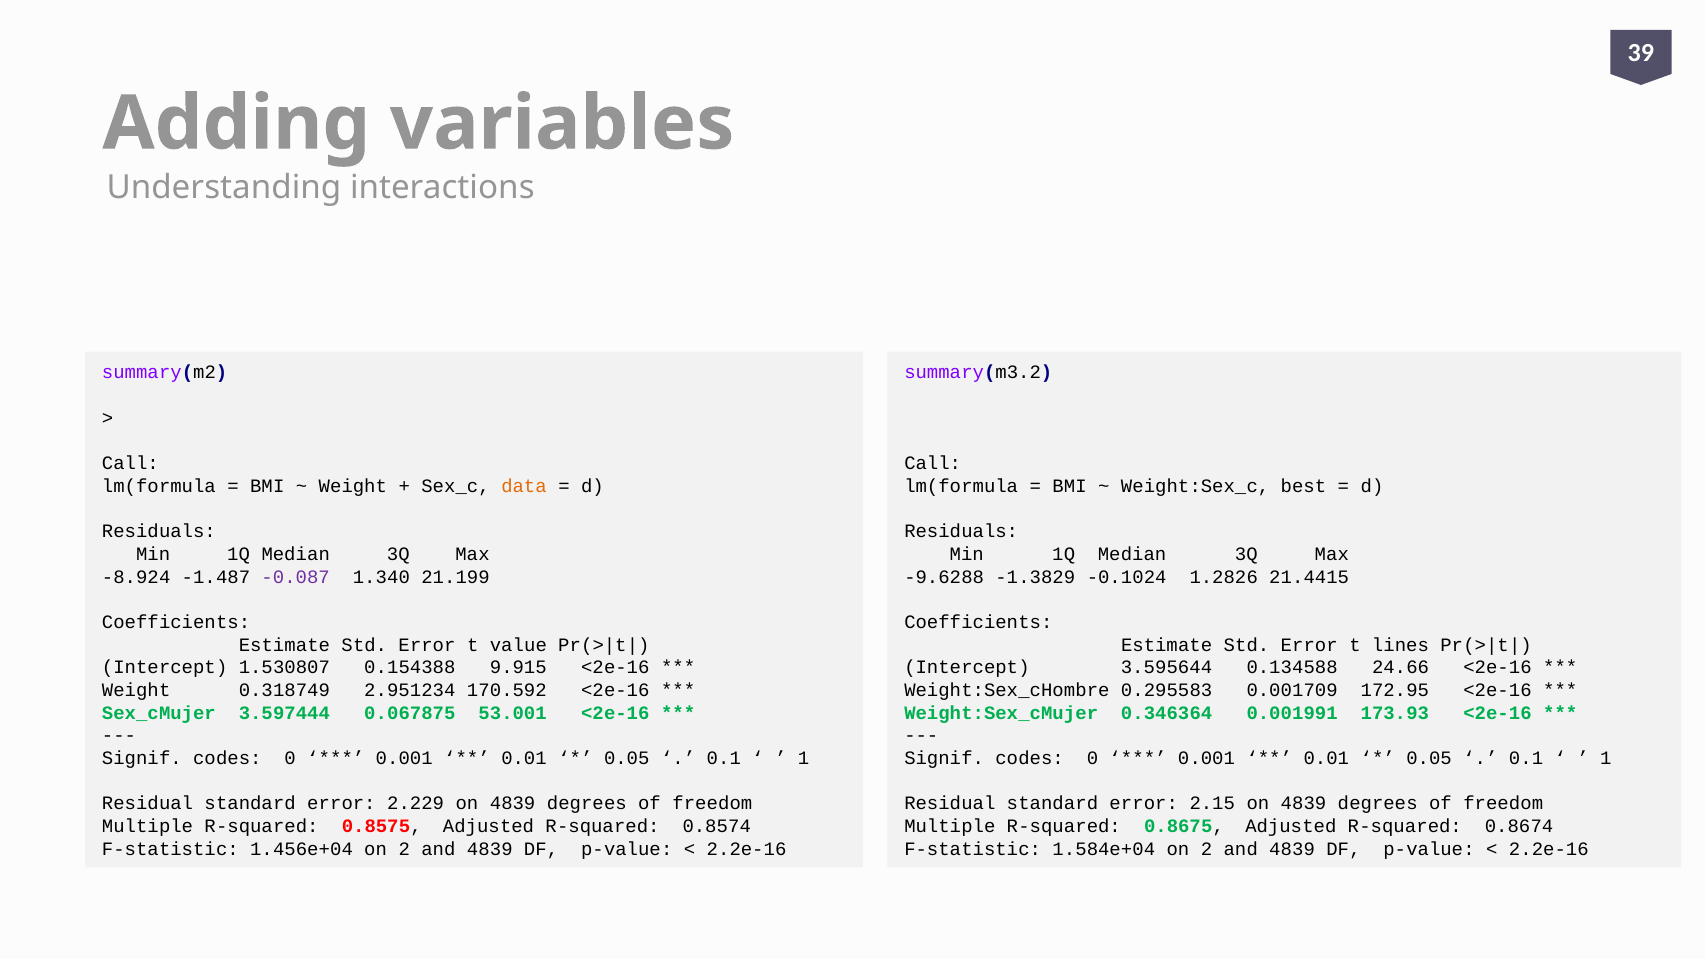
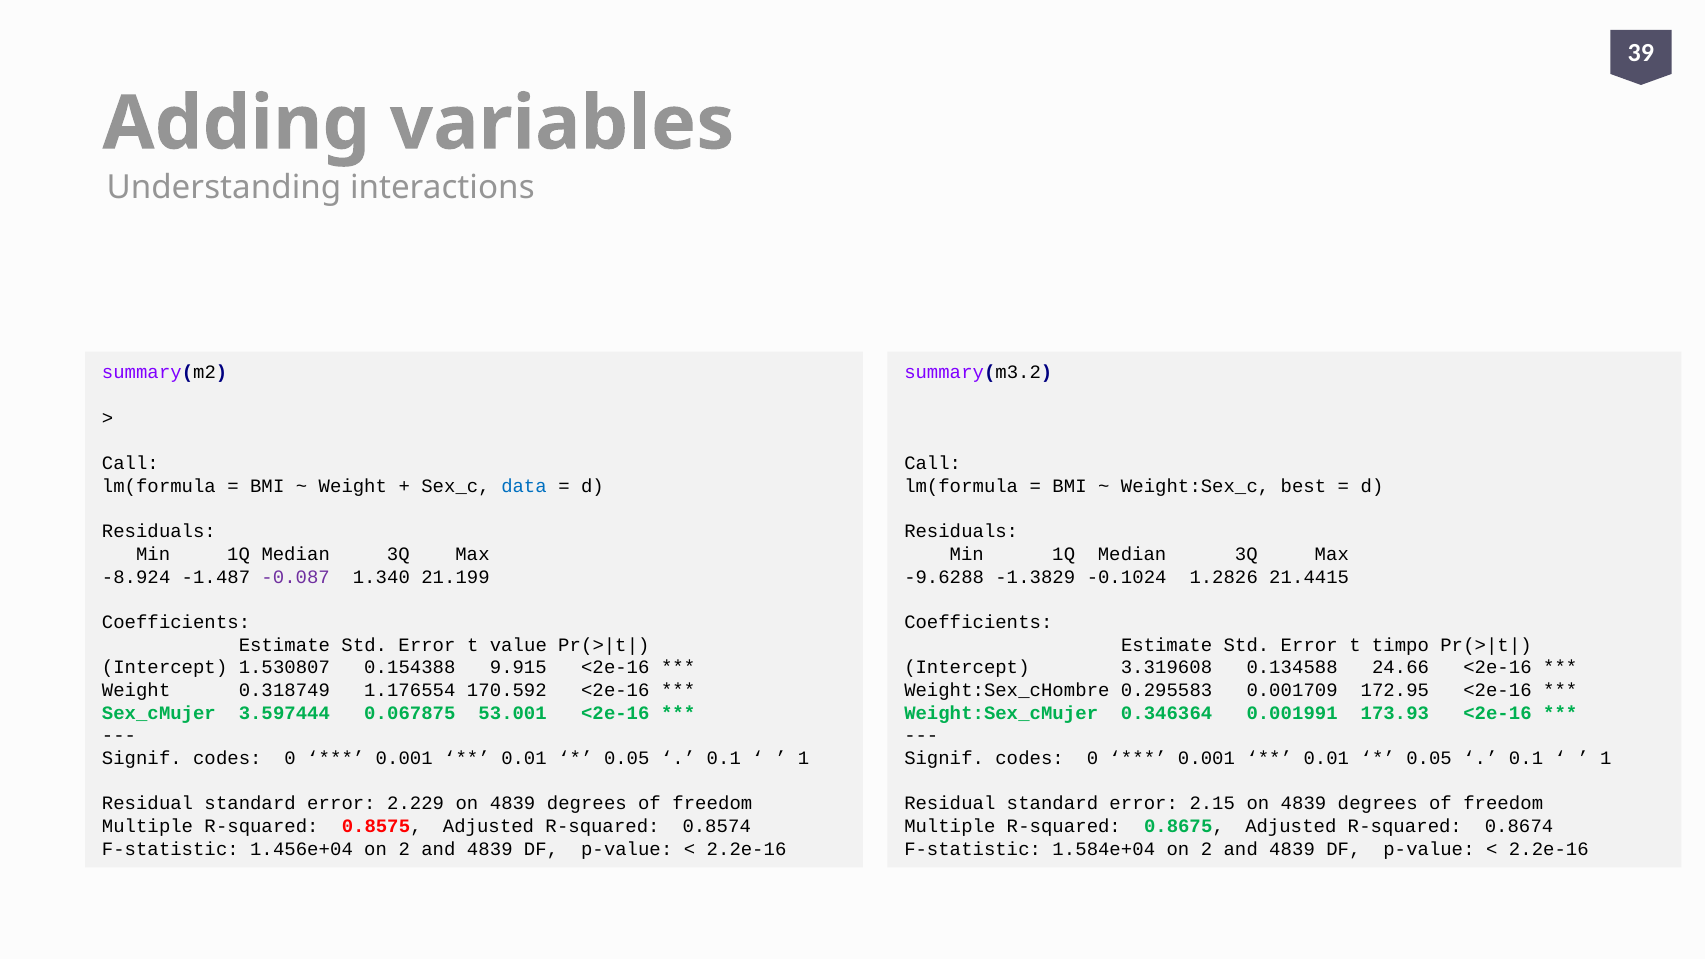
data colour: orange -> blue
lines: lines -> timpo
3.595644: 3.595644 -> 3.319608
2.951234: 2.951234 -> 1.176554
